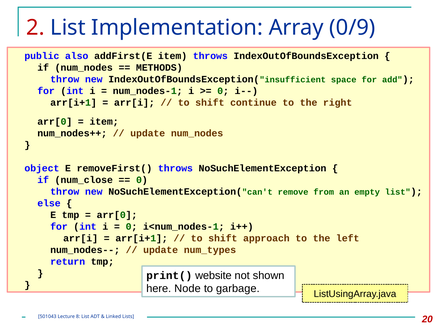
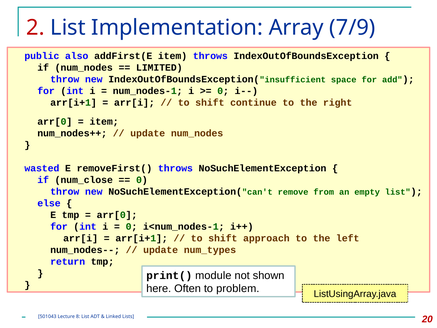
0/9: 0/9 -> 7/9
METHODS: METHODS -> LIMITED
object: object -> wasted
website: website -> module
Node: Node -> Often
garbage: garbage -> problem
